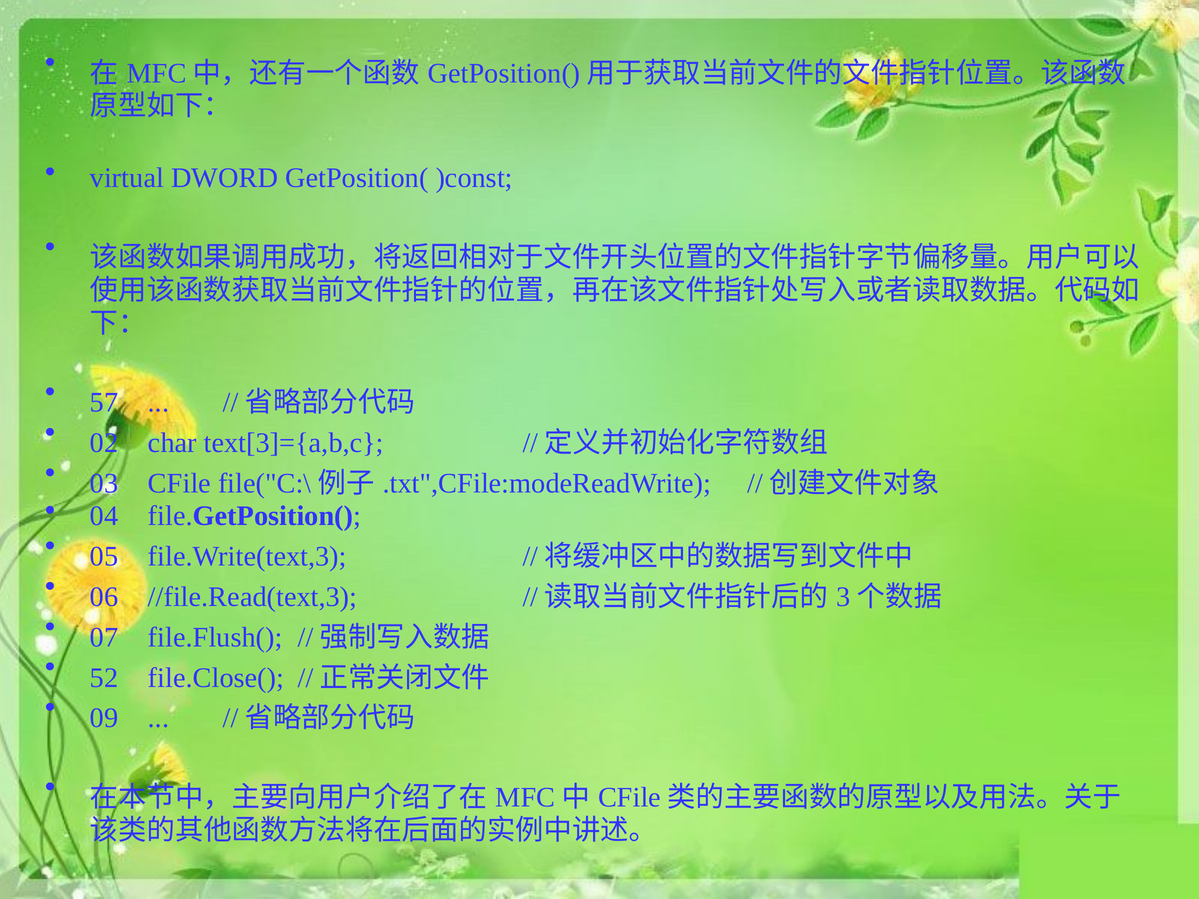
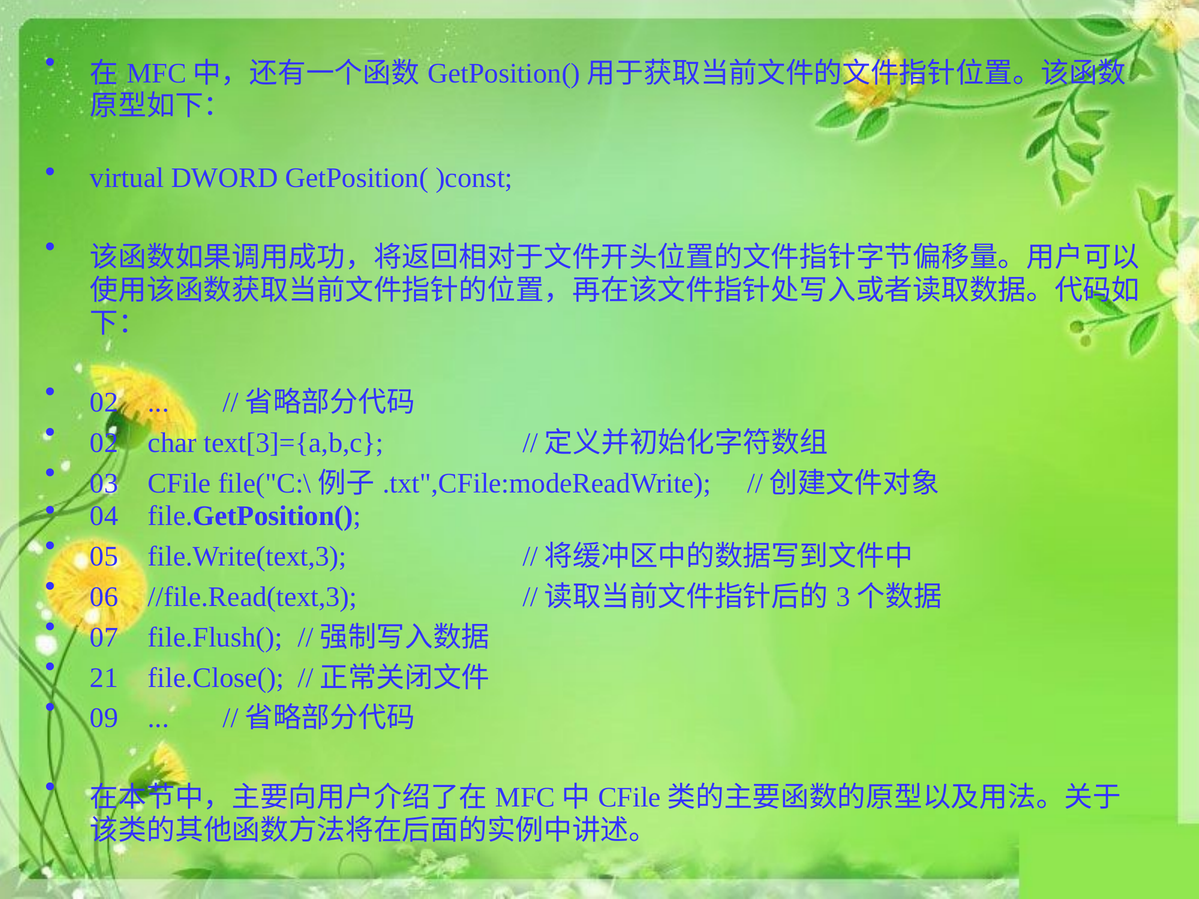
57 at (104, 403): 57 -> 02
52: 52 -> 21
